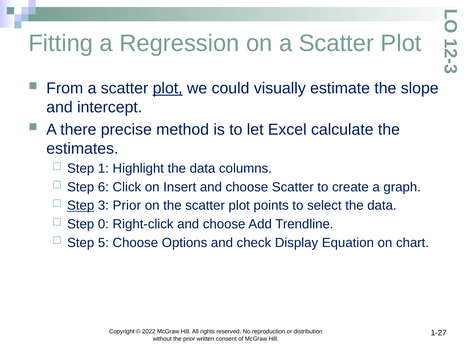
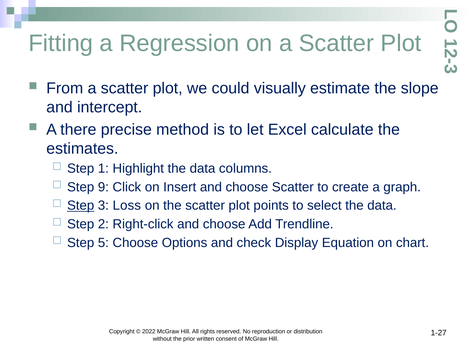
plot at (168, 88) underline: present -> none
6: 6 -> 9
3 Prior: Prior -> Loss
Step 0: 0 -> 2
